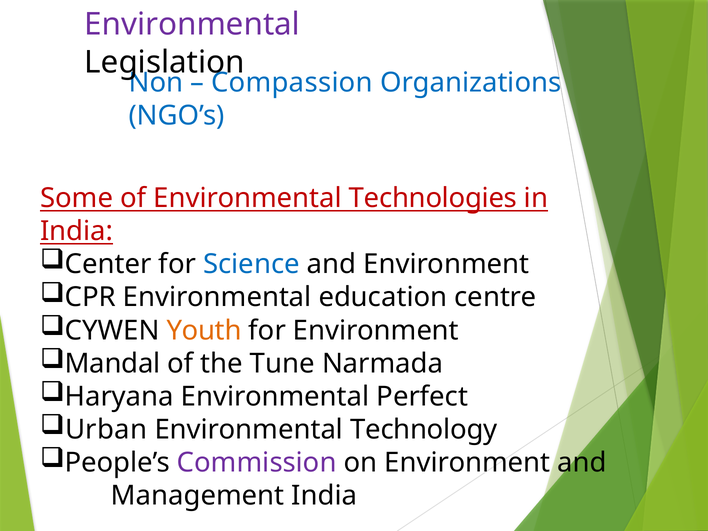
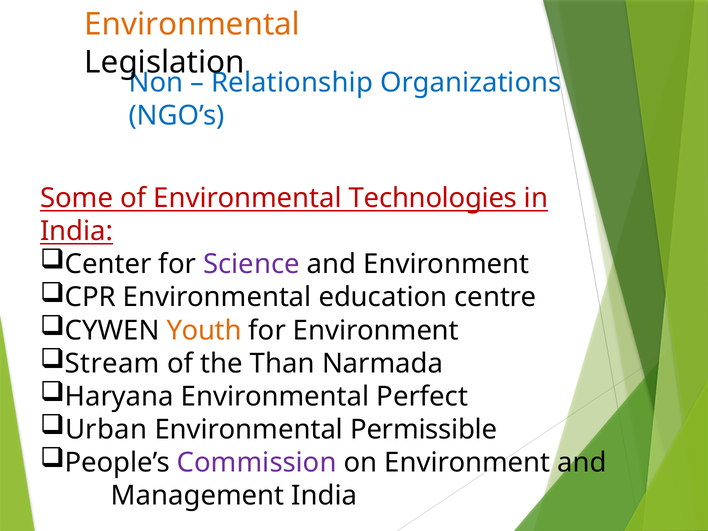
Environmental at (192, 25) colour: purple -> orange
Compassion: Compassion -> Relationship
Science colour: blue -> purple
Mandal: Mandal -> Stream
Tune: Tune -> Than
Technology: Technology -> Permissible
